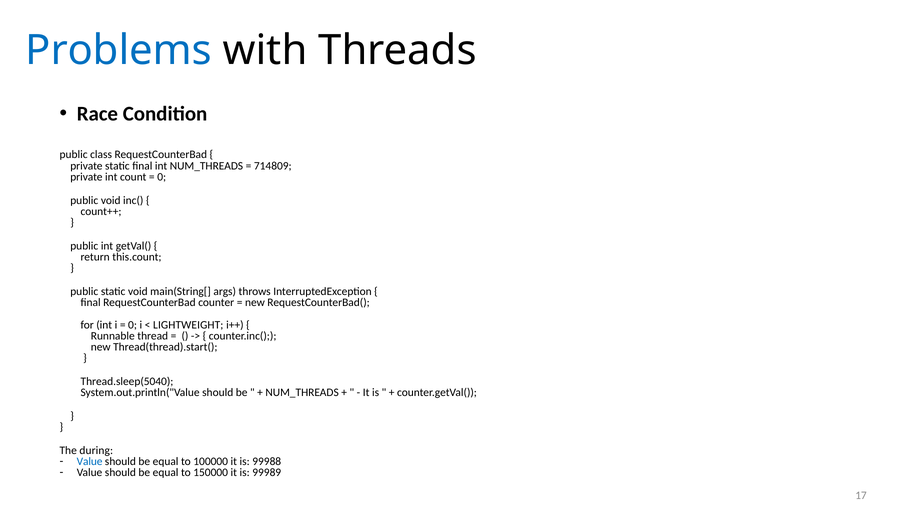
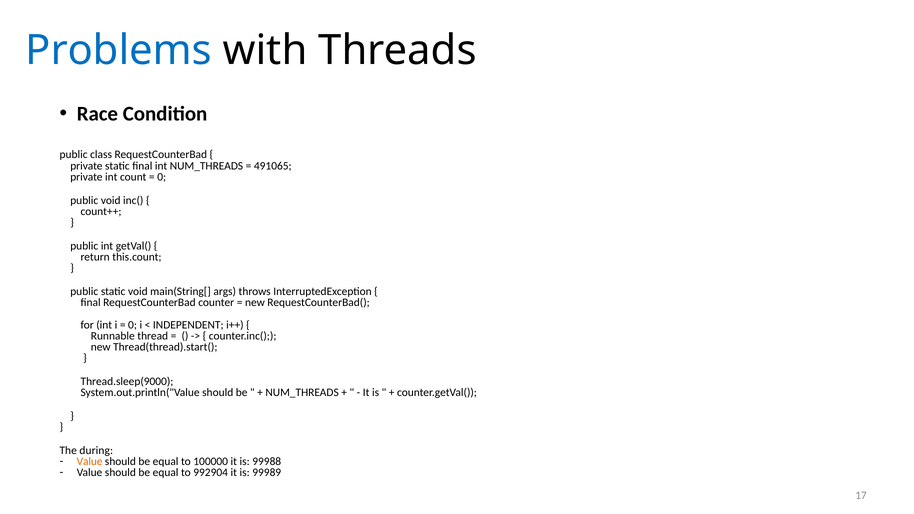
714809: 714809 -> 491065
LIGHTWEIGHT: LIGHTWEIGHT -> INDEPENDENT
Thread.sleep(5040: Thread.sleep(5040 -> Thread.sleep(9000
Value at (90, 462) colour: blue -> orange
150000: 150000 -> 992904
